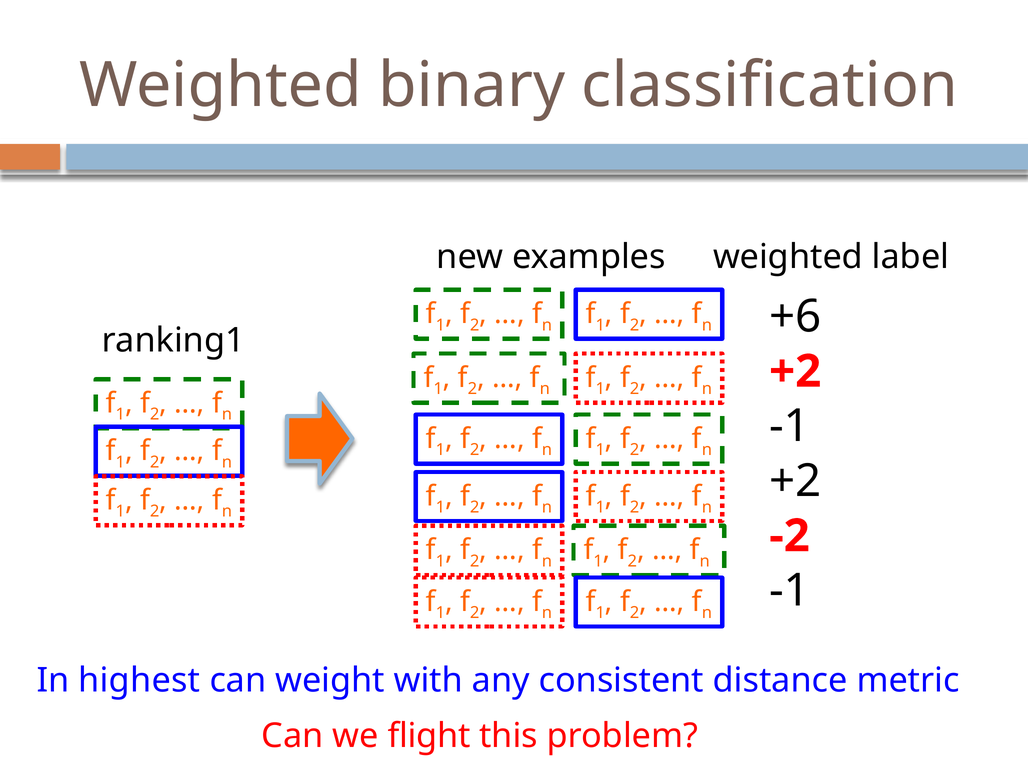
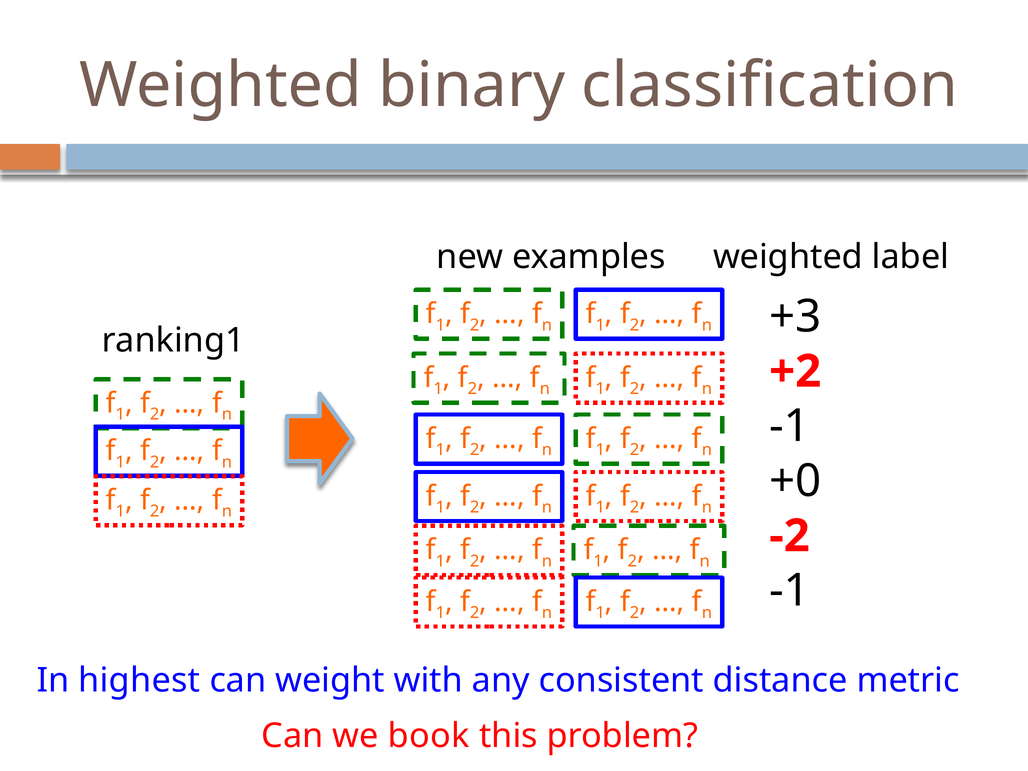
+6: +6 -> +3
+2 at (795, 481): +2 -> +0
flight: flight -> book
